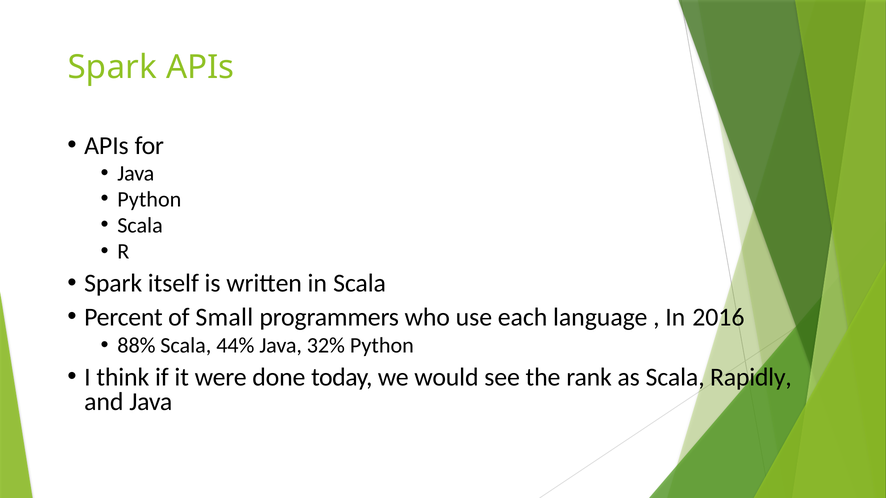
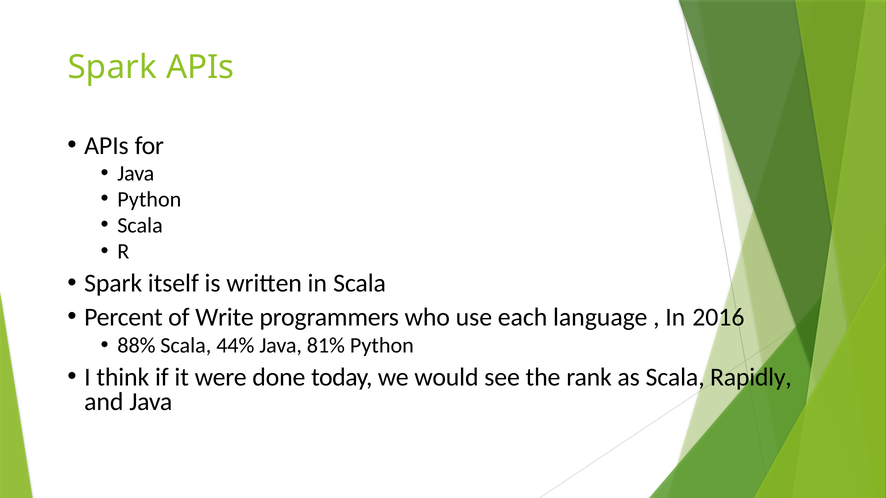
Small: Small -> Write
32%: 32% -> 81%
